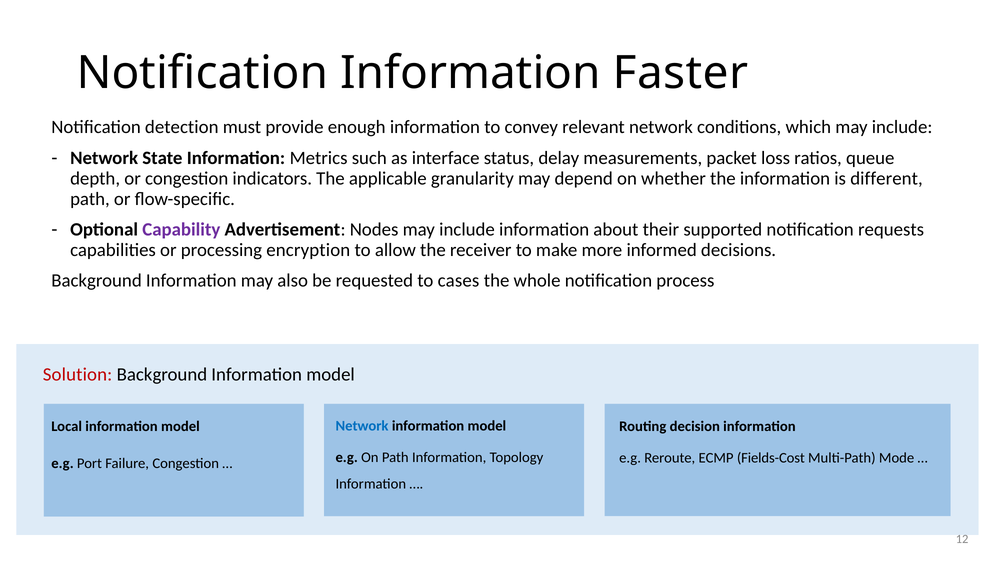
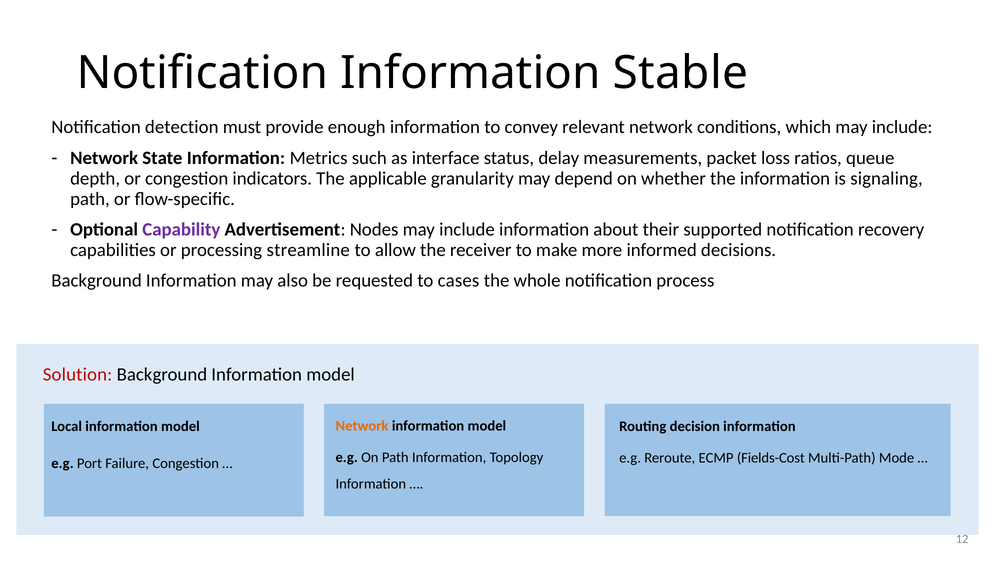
Faster: Faster -> Stable
different: different -> signaling
requests: requests -> recovery
encryption: encryption -> streamline
Network at (362, 426) colour: blue -> orange
